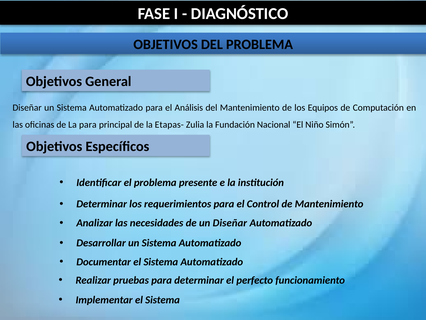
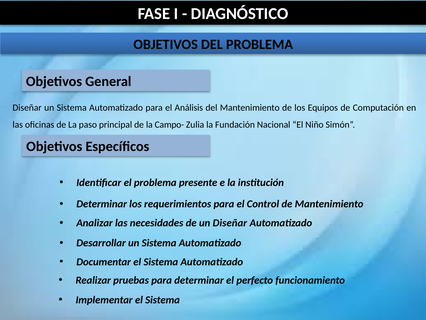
La para: para -> paso
Etapas-: Etapas- -> Campo-
